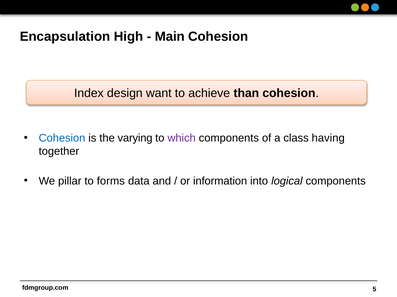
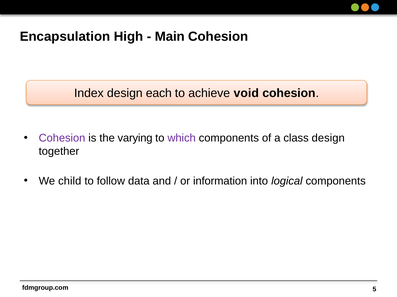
want: want -> each
than: than -> void
Cohesion at (62, 138) colour: blue -> purple
class having: having -> design
pillar: pillar -> child
forms: forms -> follow
